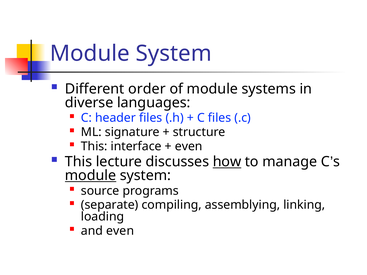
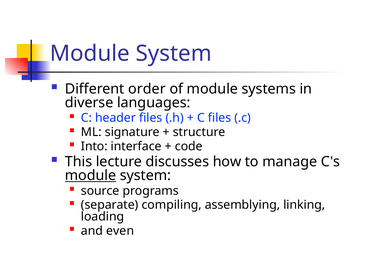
This at (94, 146): This -> Into
even at (189, 146): even -> code
how underline: present -> none
